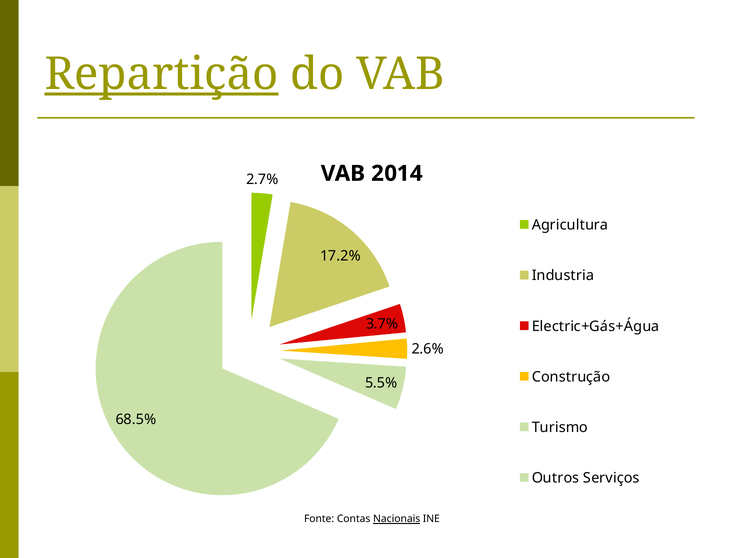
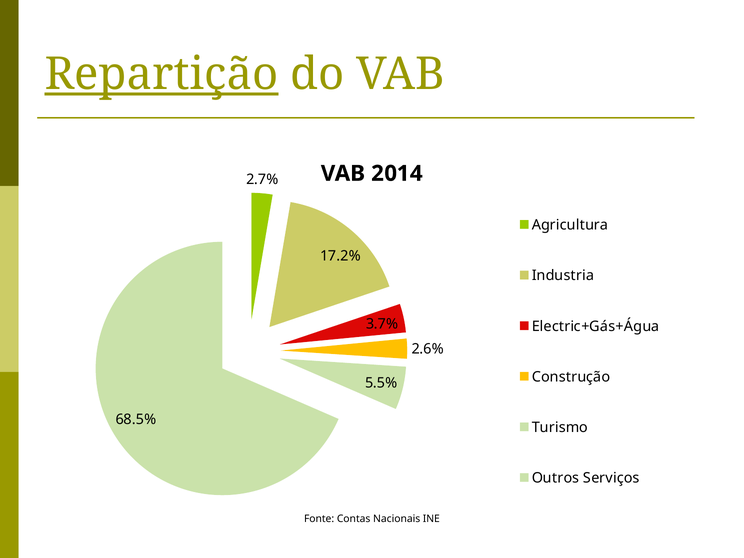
Nacionais underline: present -> none
